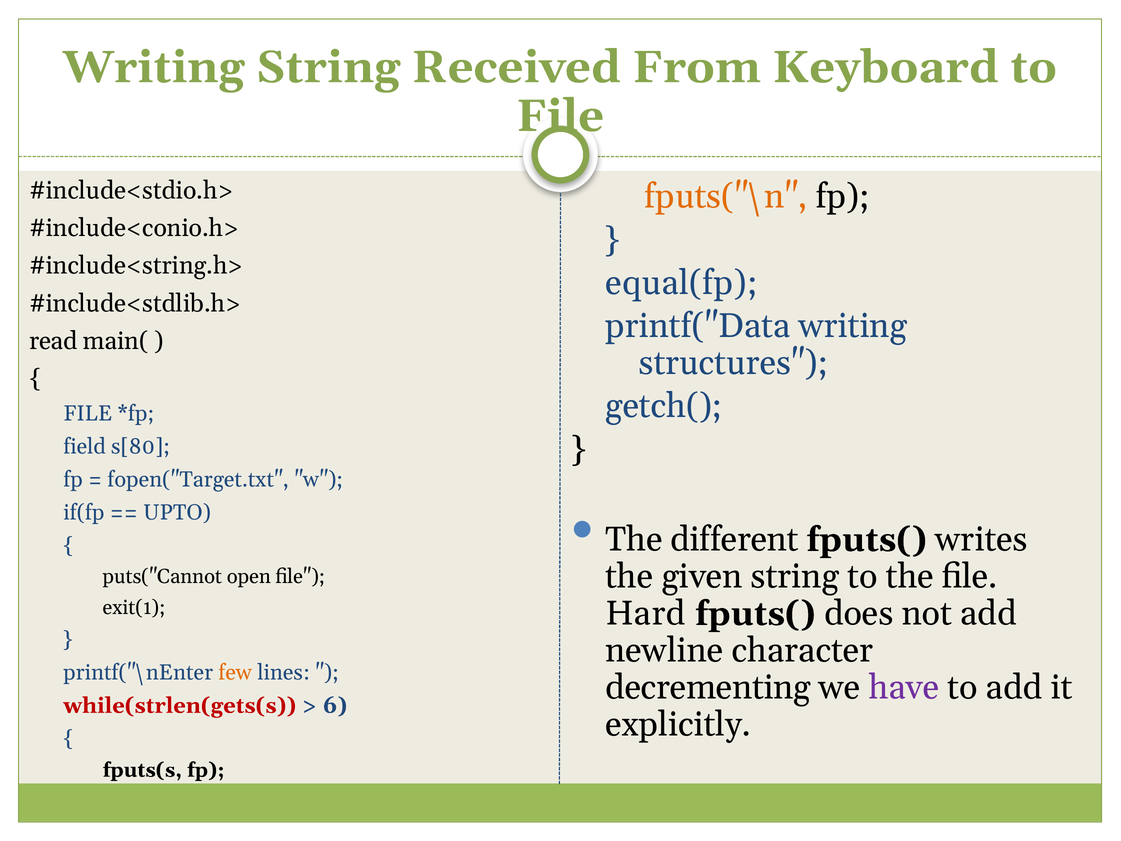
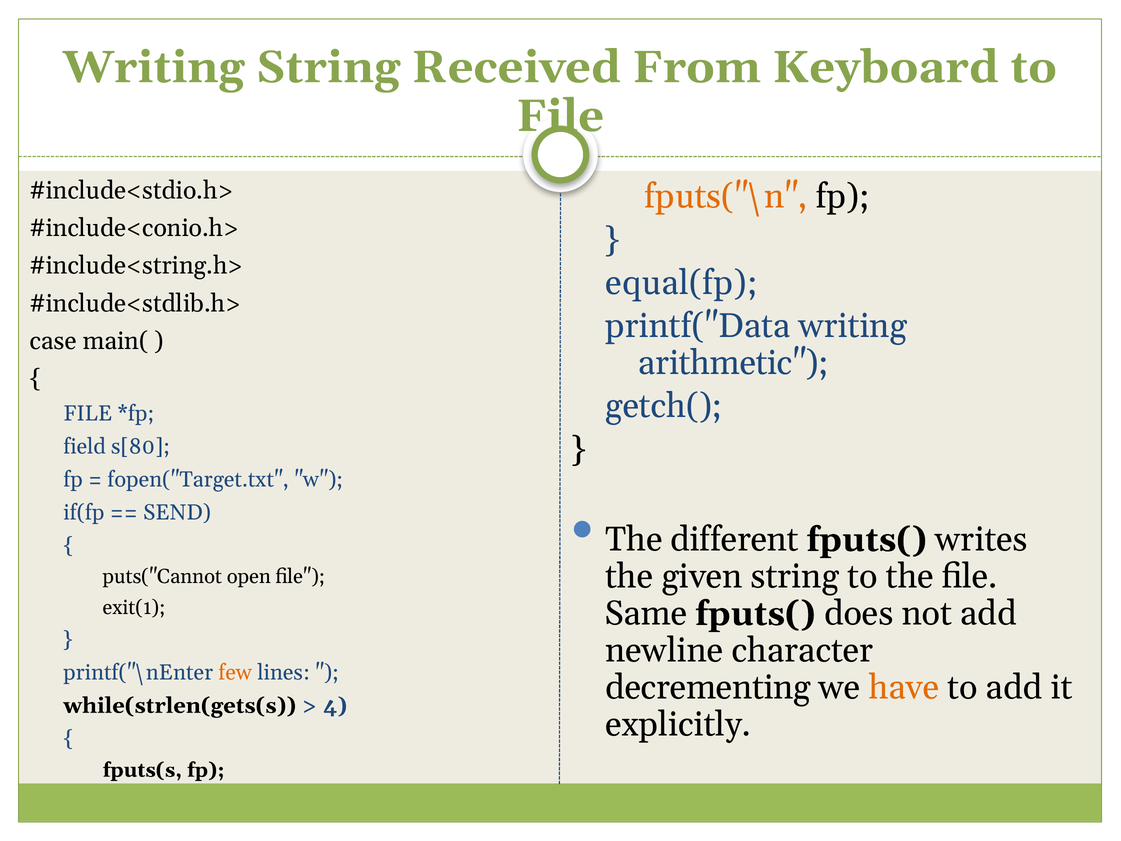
read: read -> case
structures: structures -> arithmetic
UPTO: UPTO -> SEND
Hard: Hard -> Same
have colour: purple -> orange
while(strlen(gets(s colour: red -> black
6: 6 -> 4
